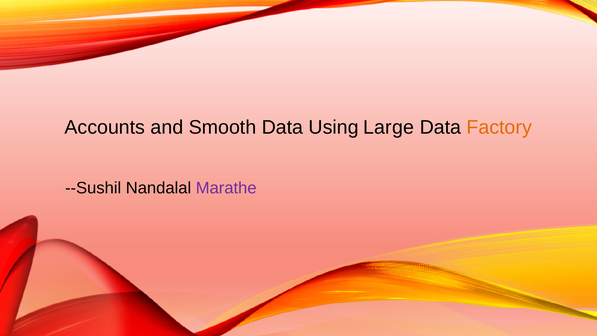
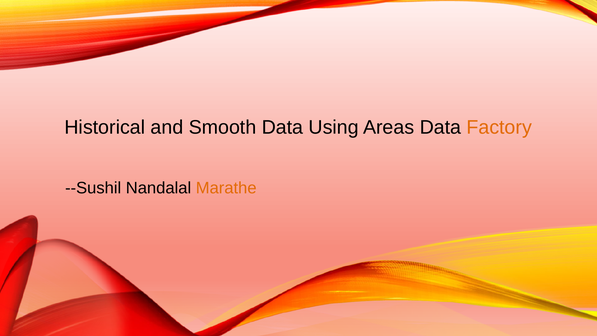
Accounts: Accounts -> Historical
Large: Large -> Areas
Marathe colour: purple -> orange
